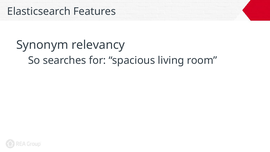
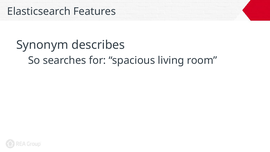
relevancy: relevancy -> describes
